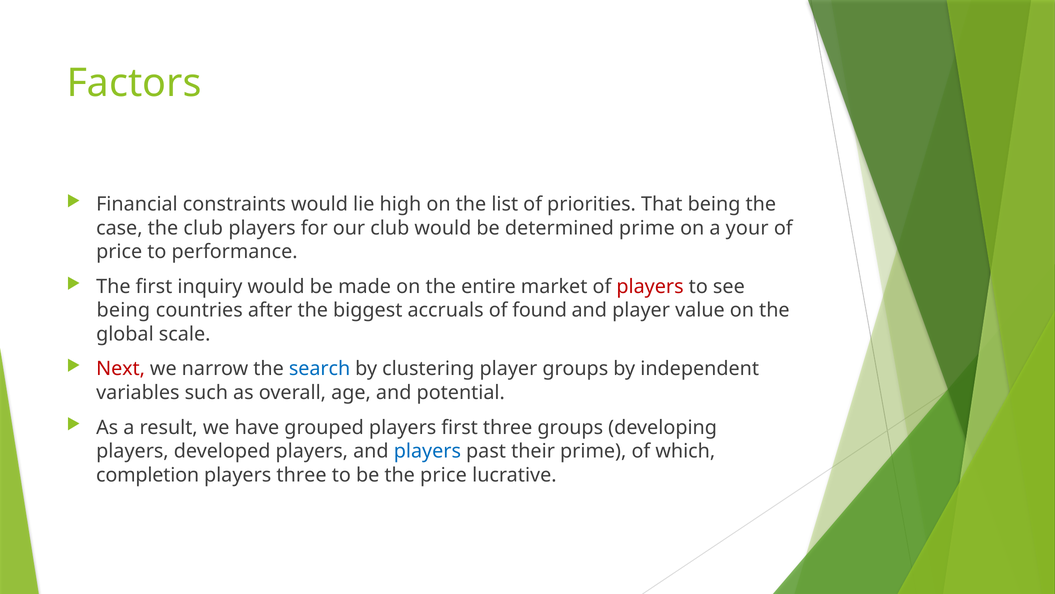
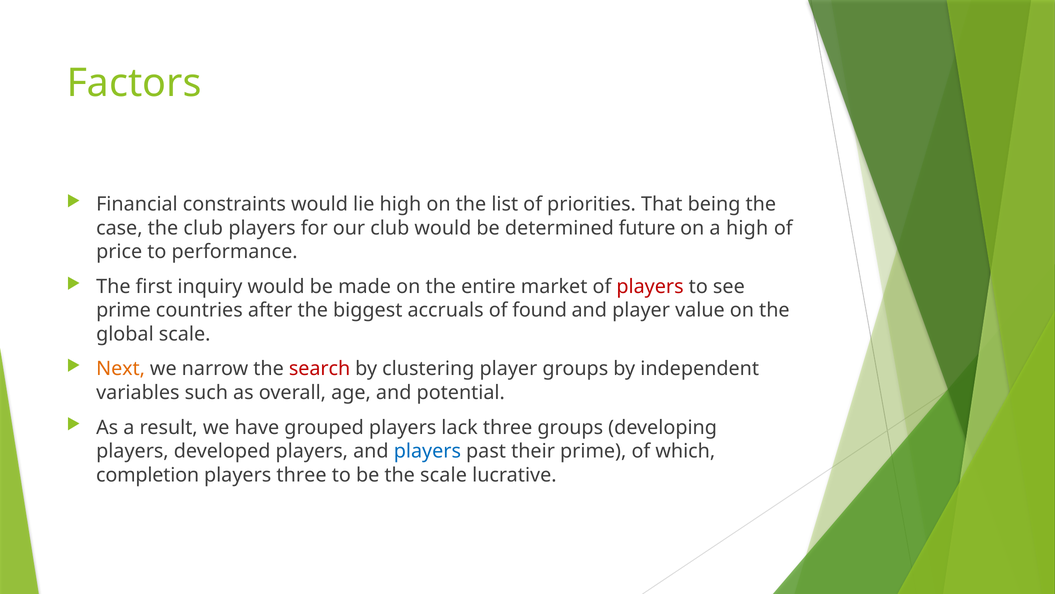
determined prime: prime -> future
a your: your -> high
being at (123, 310): being -> prime
Next colour: red -> orange
search colour: blue -> red
players first: first -> lack
the price: price -> scale
